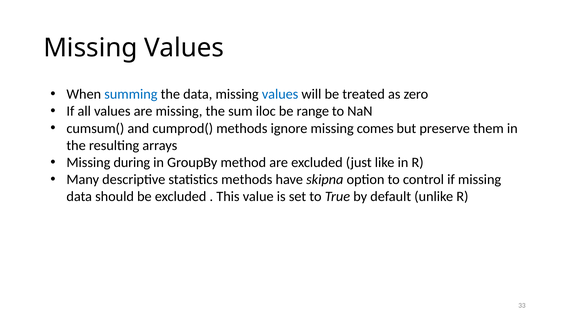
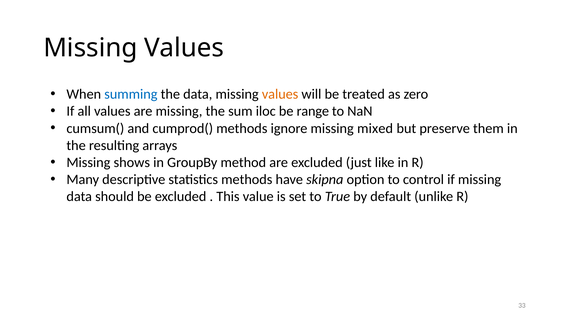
values at (280, 94) colour: blue -> orange
comes: comes -> mixed
during: during -> shows
